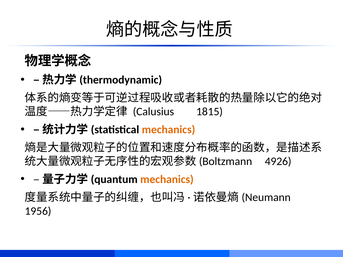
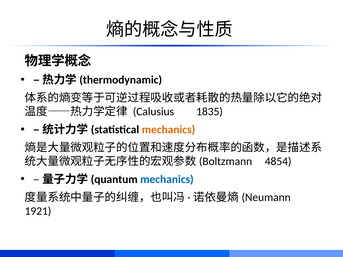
1815: 1815 -> 1835
4926: 4926 -> 4854
mechanics at (167, 180) colour: orange -> blue
1956: 1956 -> 1921
